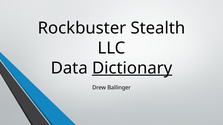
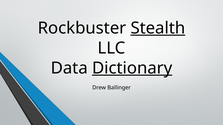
Stealth underline: none -> present
